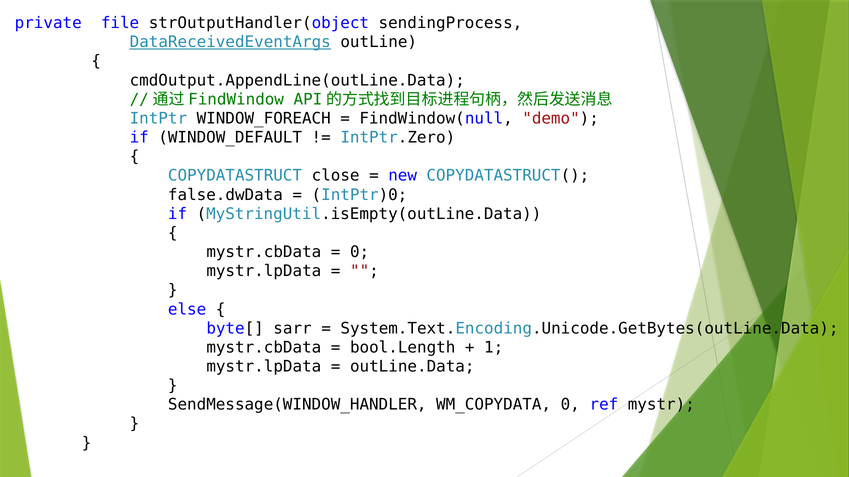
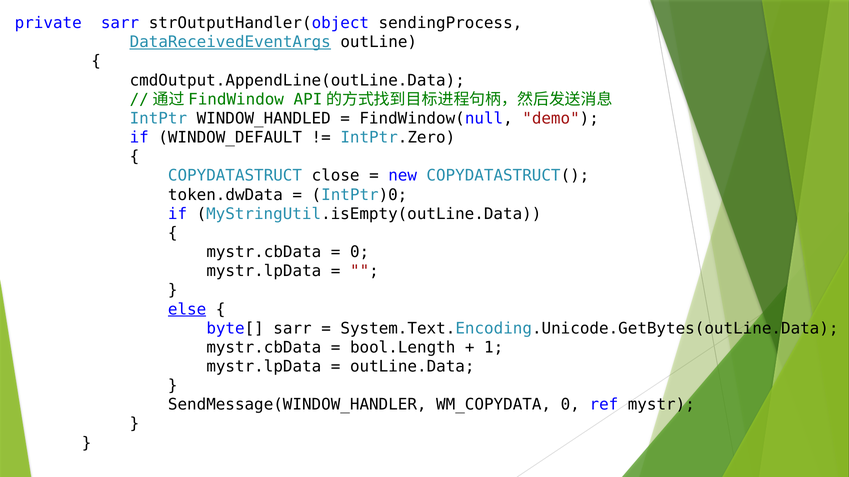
private file: file -> sarr
WINDOW_FOREACH: WINDOW_FOREACH -> WINDOW_HANDLED
false.dwData: false.dwData -> token.dwData
else underline: none -> present
